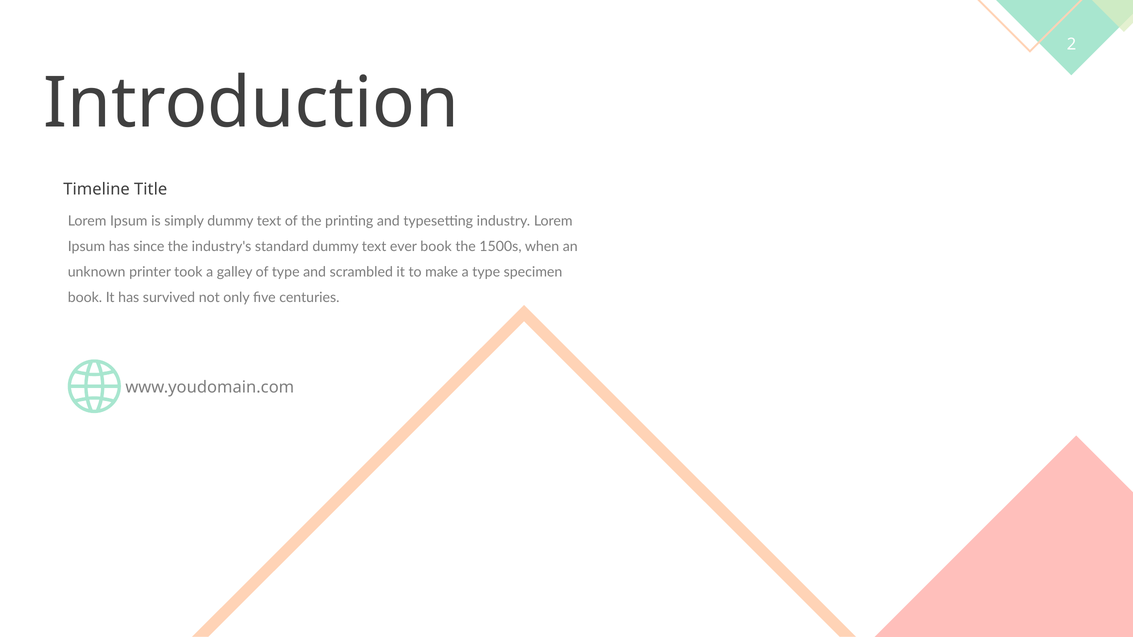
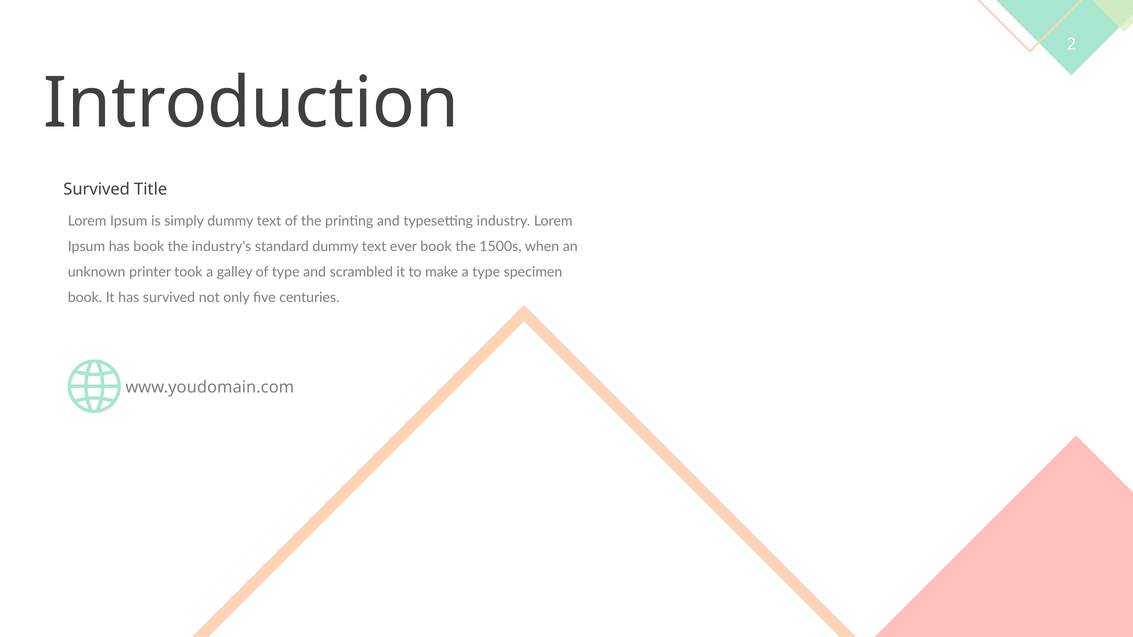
Timeline at (97, 189): Timeline -> Survived
has since: since -> book
